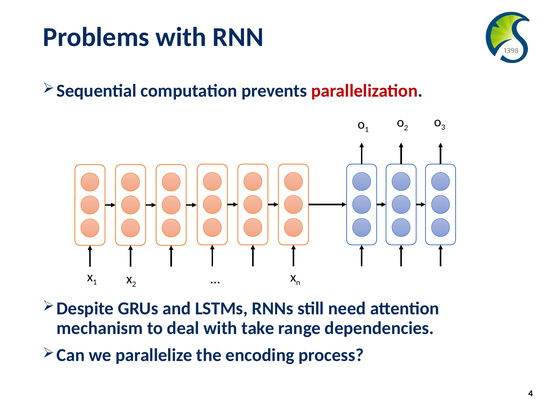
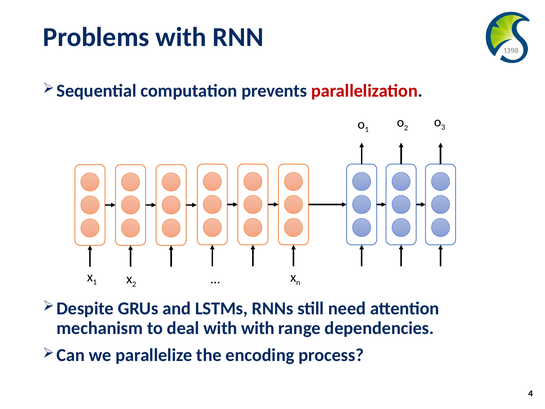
with take: take -> with
